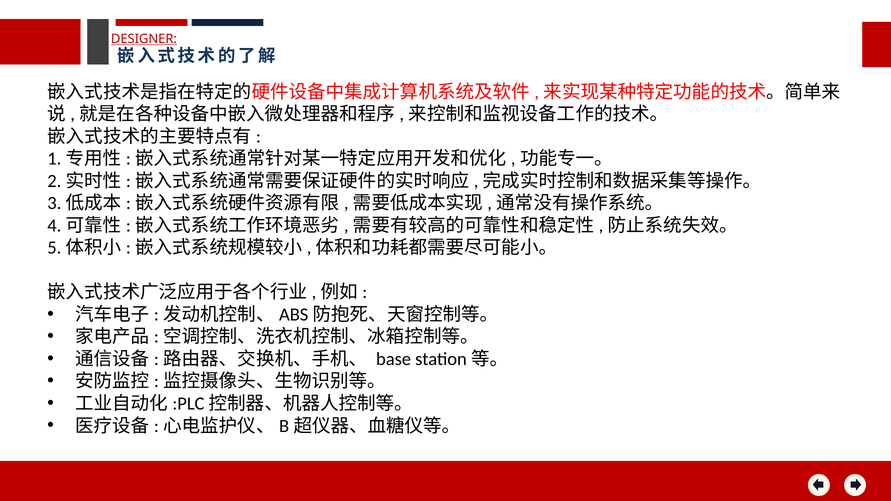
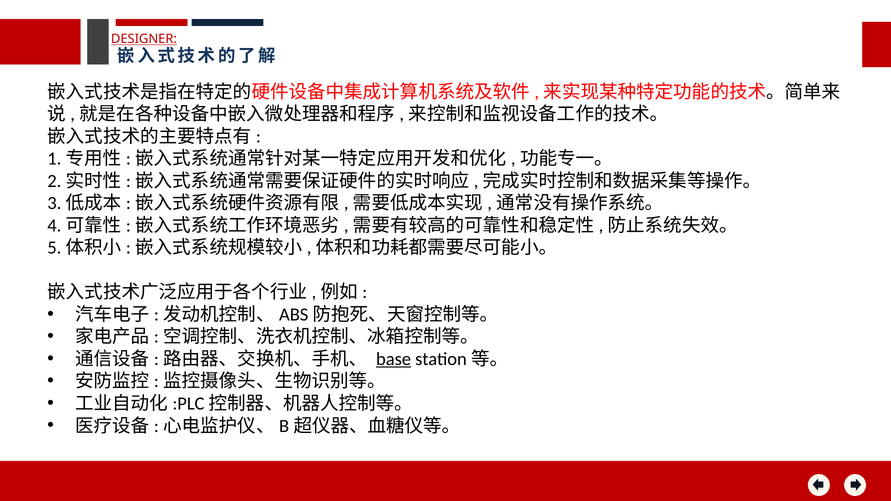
base underline: none -> present
